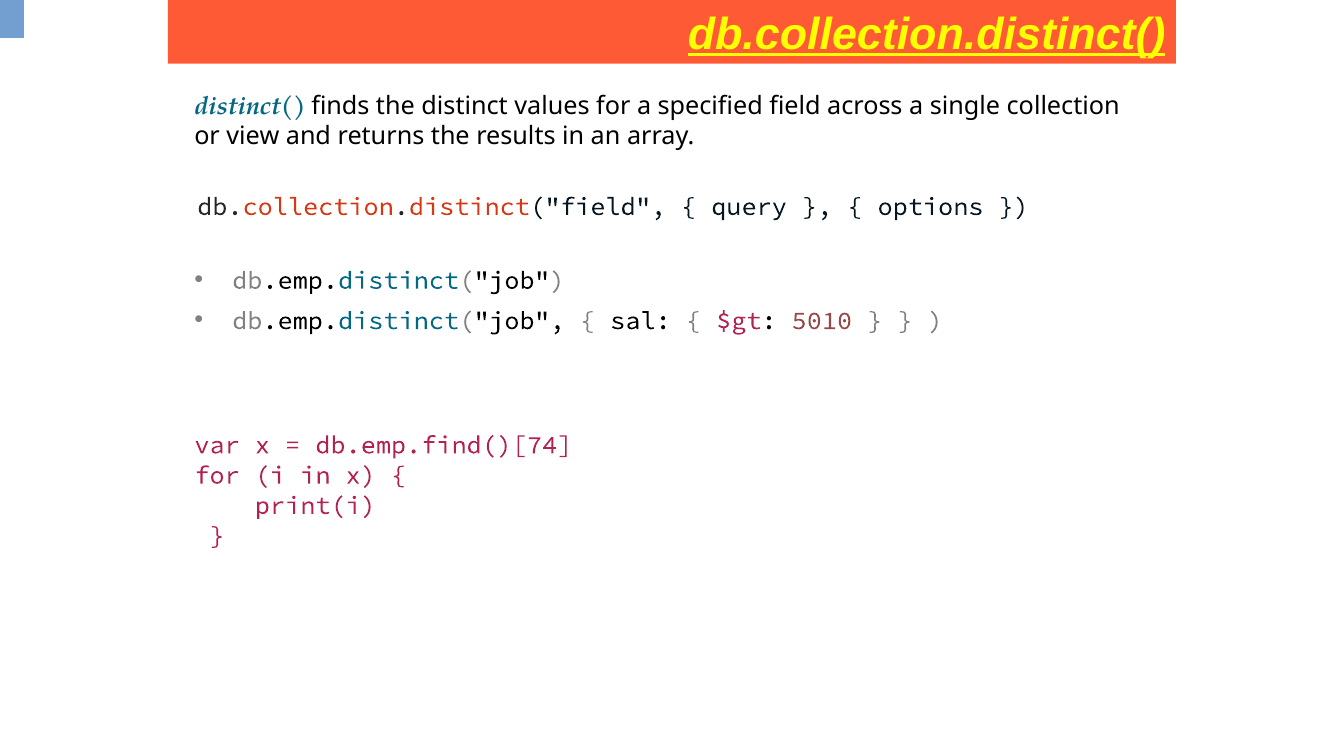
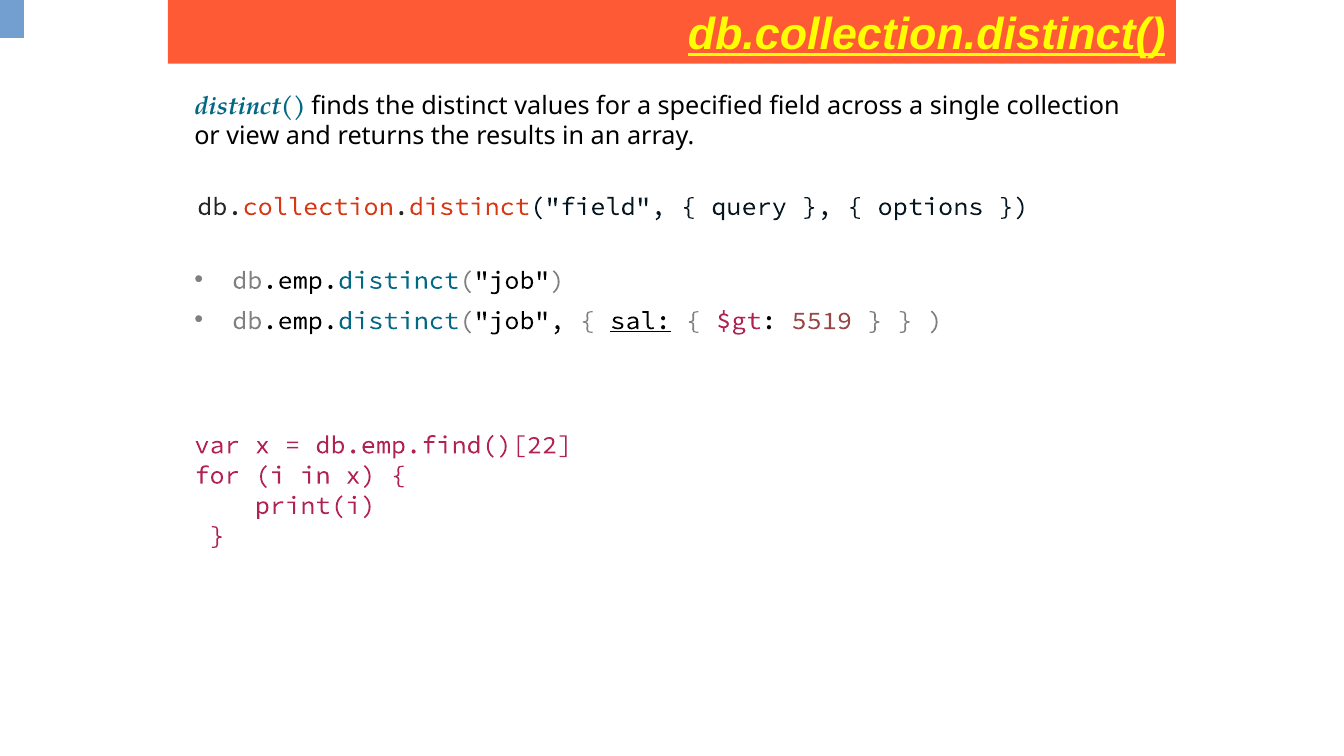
sal underline: none -> present
5010: 5010 -> 5519
db.emp.find()[74: db.emp.find()[74 -> db.emp.find()[22
